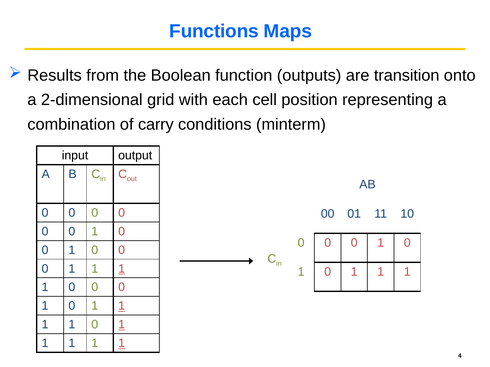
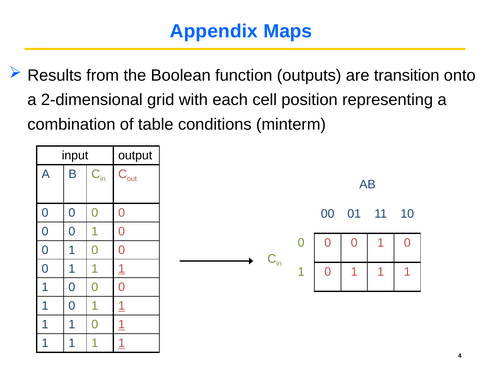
Functions: Functions -> Appendix
carry: carry -> table
